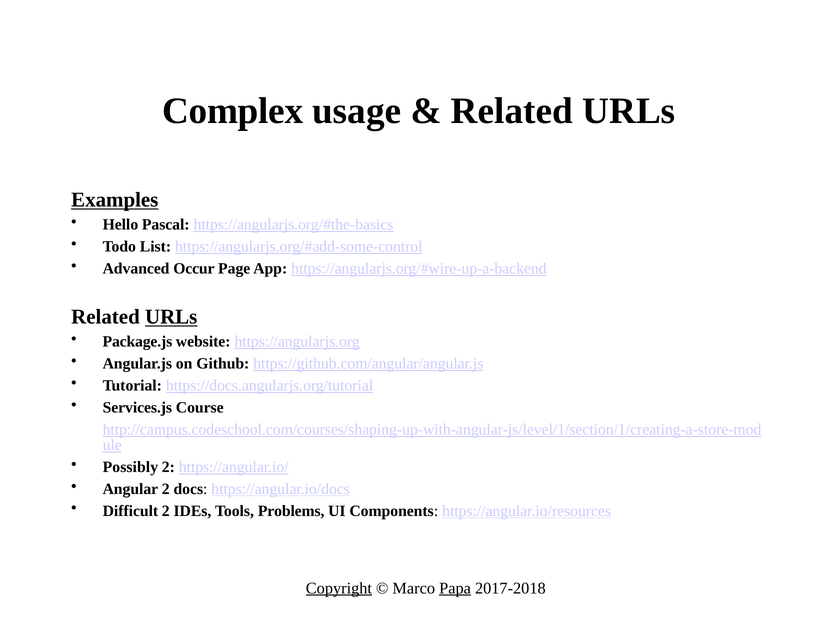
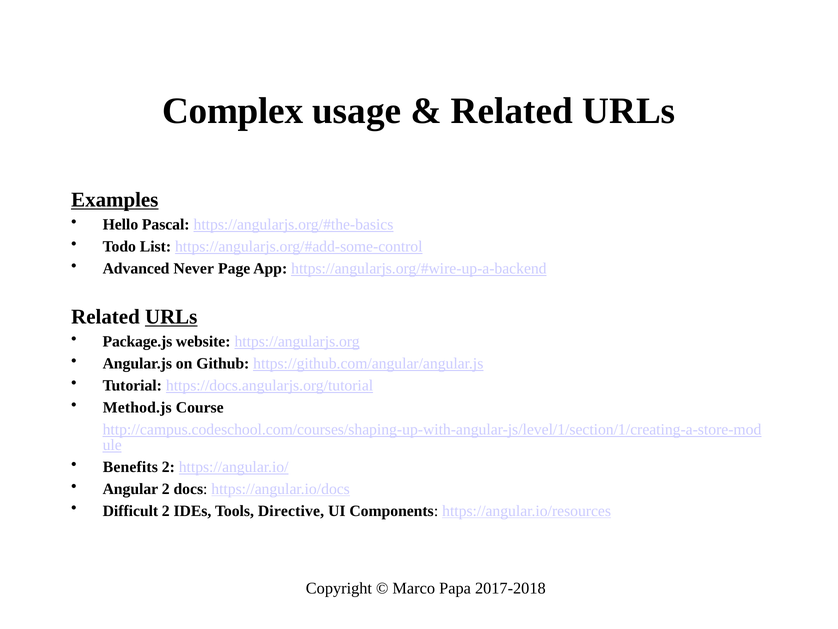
Occur: Occur -> Never
Services.js: Services.js -> Method.js
Possibly: Possibly -> Benefits
Problems: Problems -> Directive
Copyright underline: present -> none
Papa underline: present -> none
